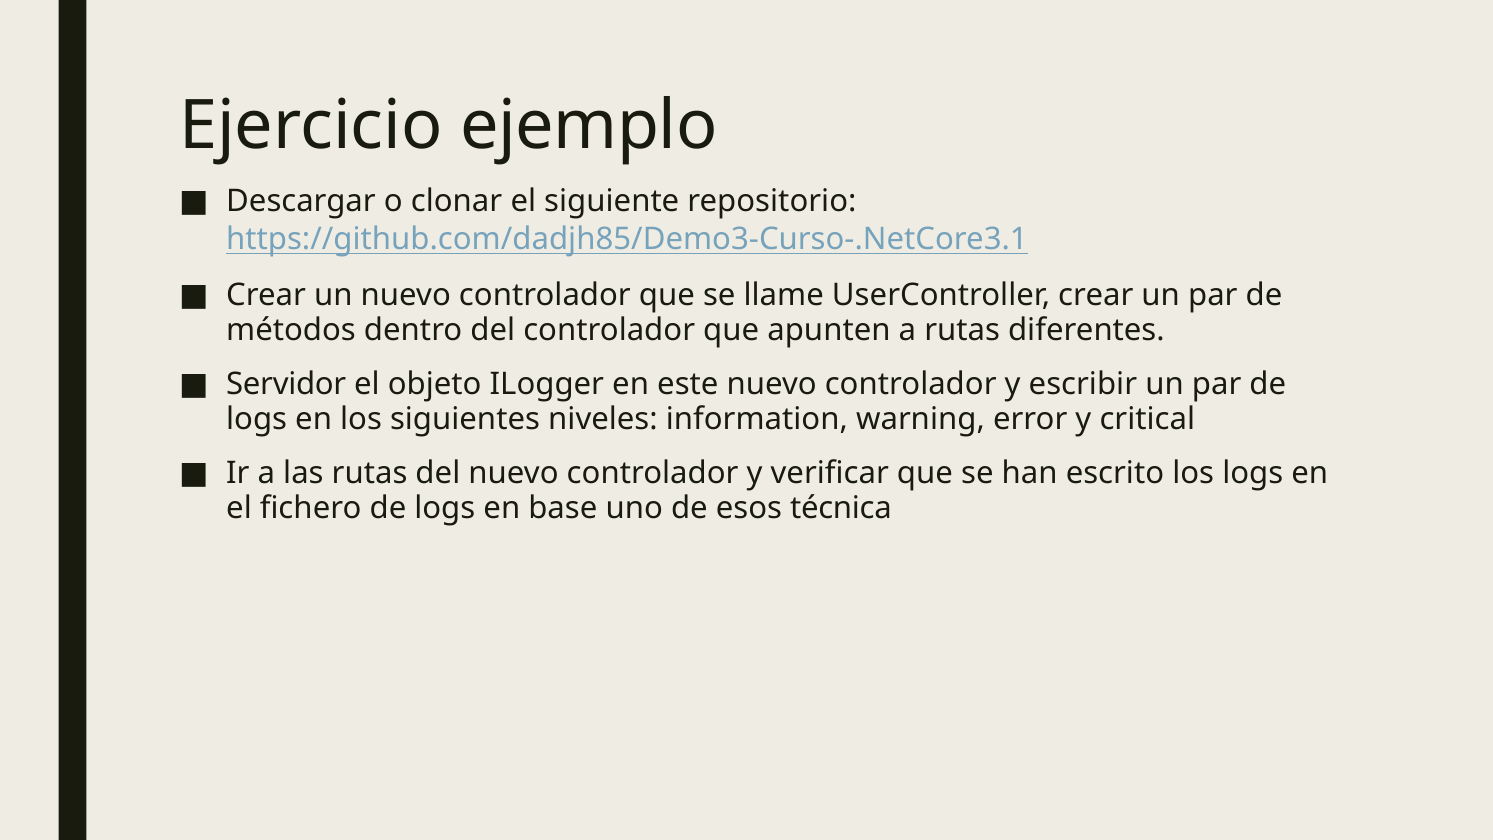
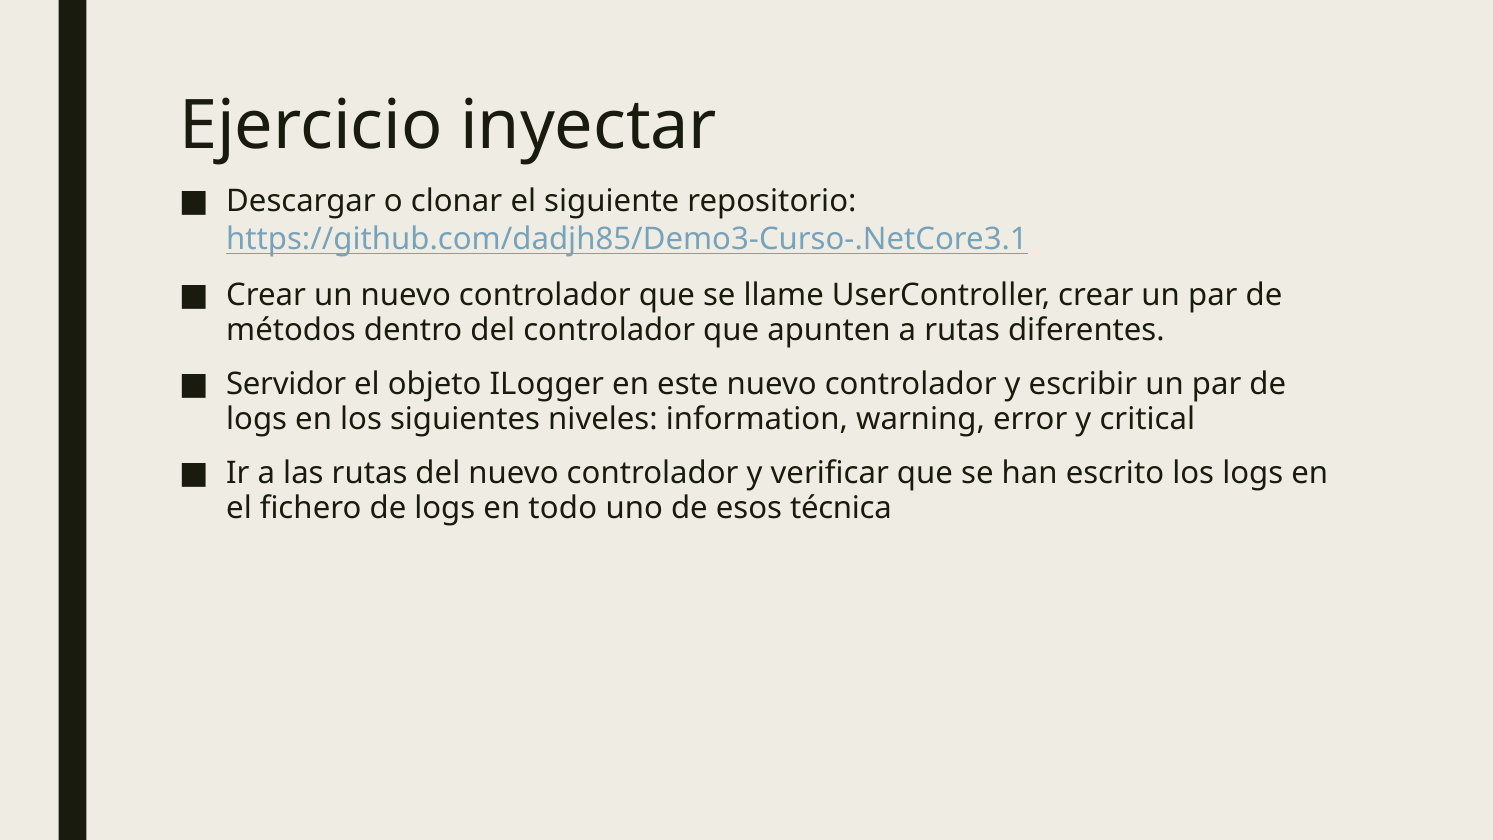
ejemplo: ejemplo -> inyectar
base: base -> todo
